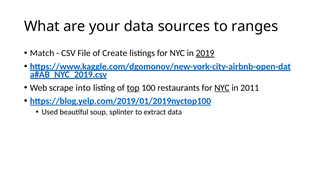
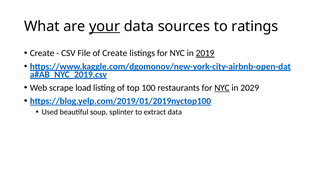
your underline: none -> present
ranges: ranges -> ratings
Match at (42, 53): Match -> Create
into: into -> load
top underline: present -> none
2011: 2011 -> 2029
